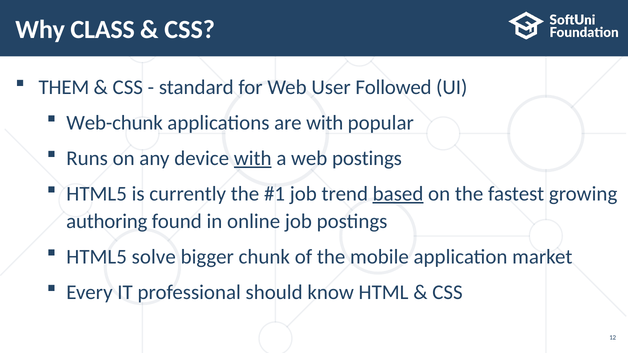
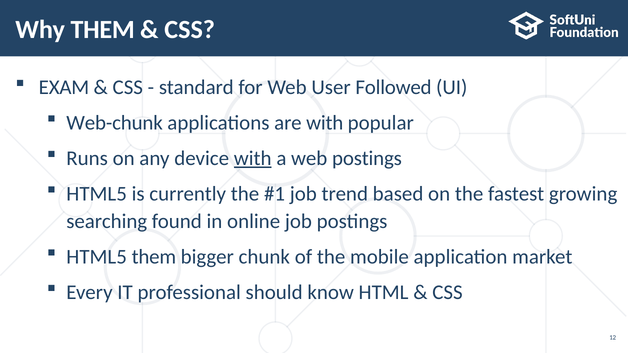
Why CLASS: CLASS -> THEM
THEM: THEM -> EXAM
based underline: present -> none
authoring: authoring -> searching
HTML5 solve: solve -> them
